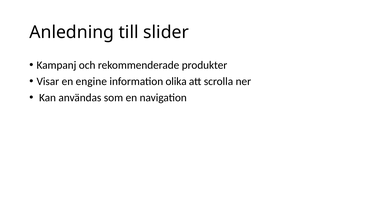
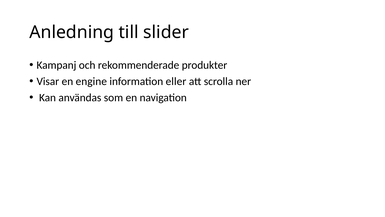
olika: olika -> eller
